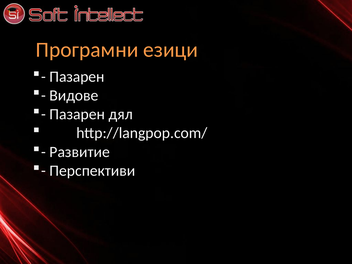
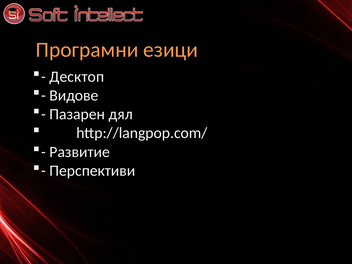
Пазарен at (77, 77): Пазарен -> Десктоп
